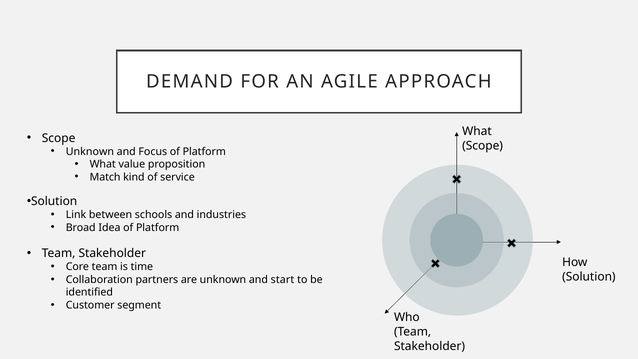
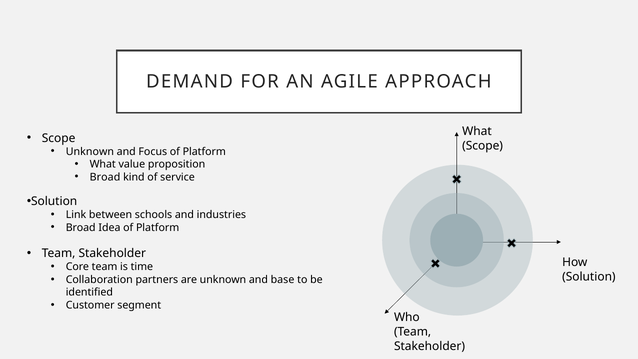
Match at (105, 177): Match -> Broad
start: start -> base
